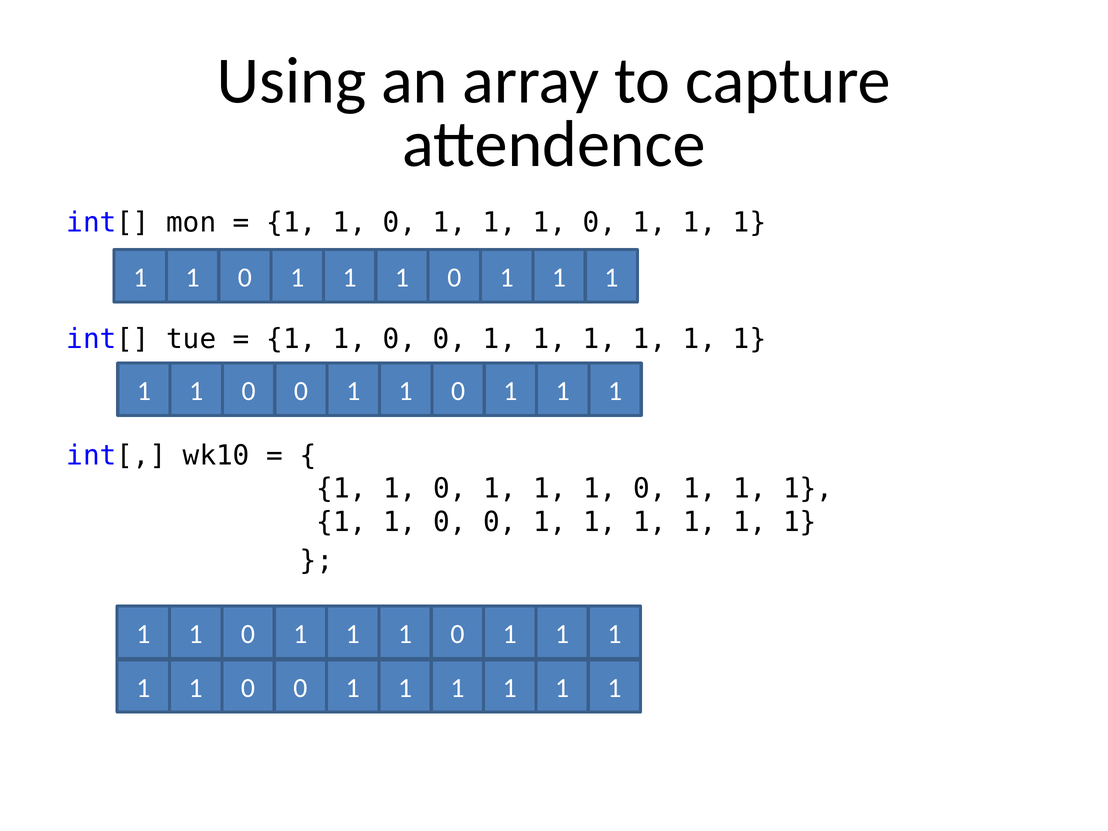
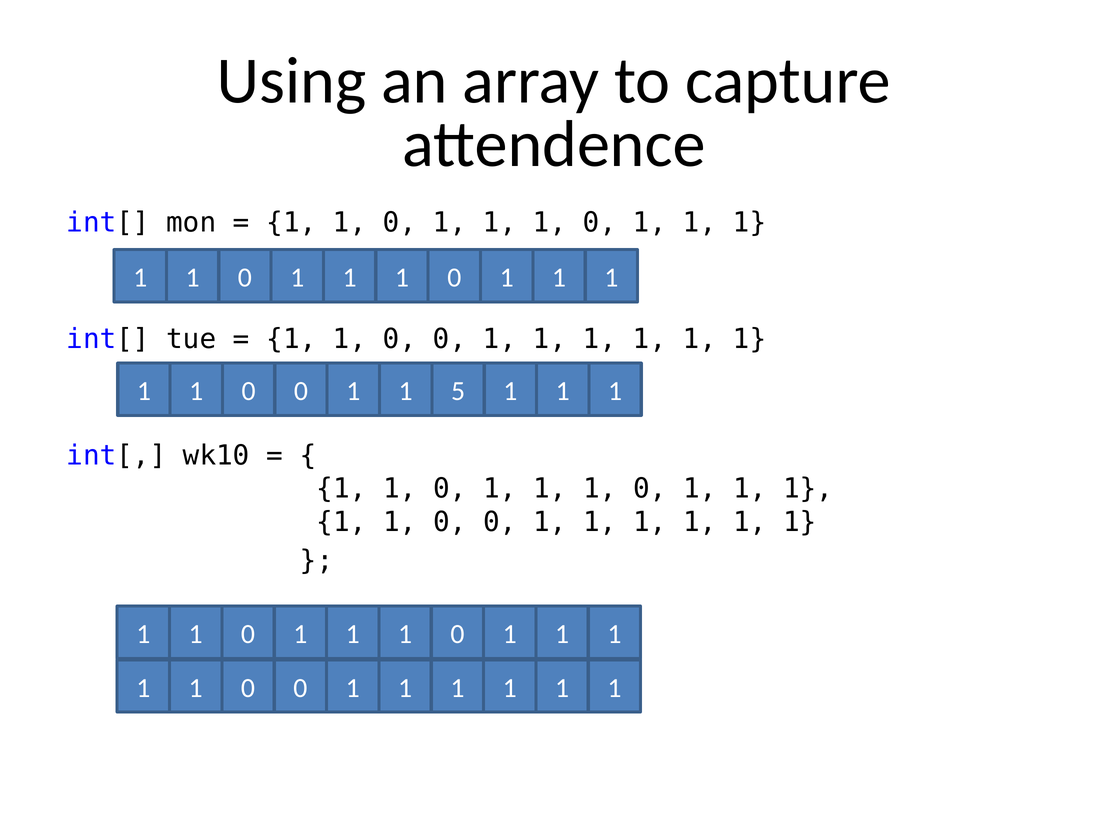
0 1 1 0: 0 -> 5
